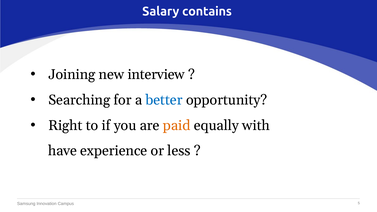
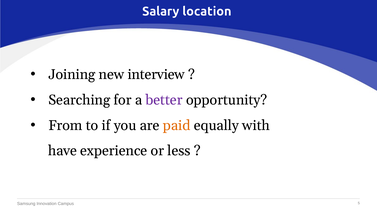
contains: contains -> location
better colour: blue -> purple
Right: Right -> From
